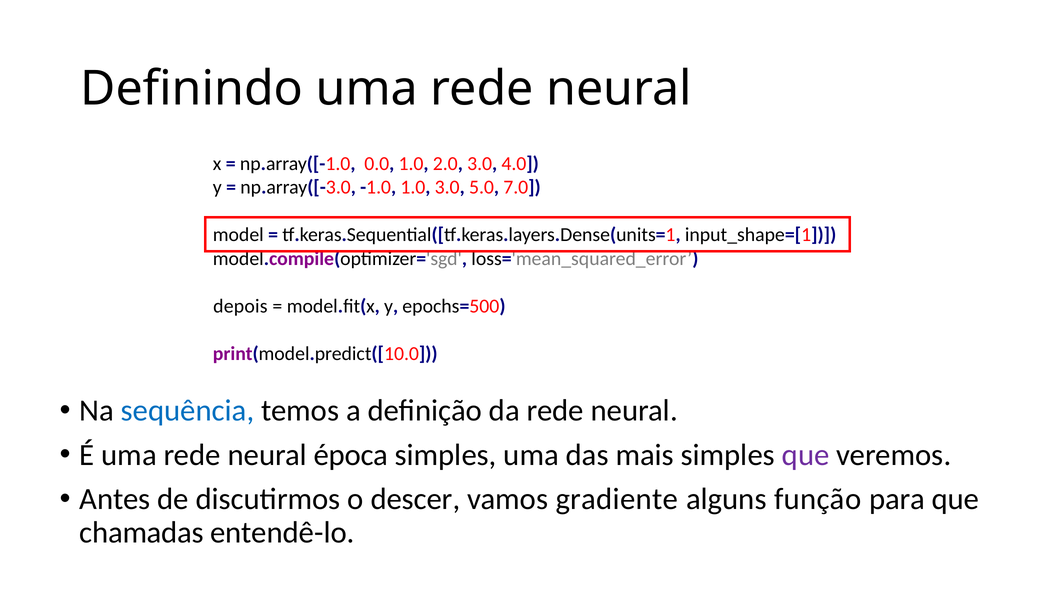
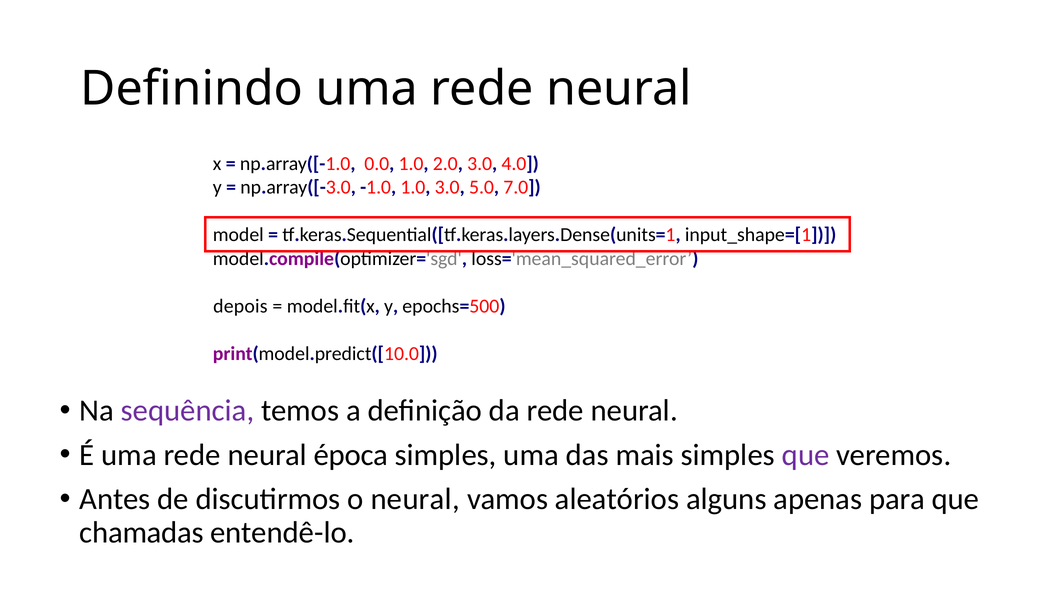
sequência colour: blue -> purple
o descer: descer -> neural
gradiente: gradiente -> aleatórios
função: função -> apenas
